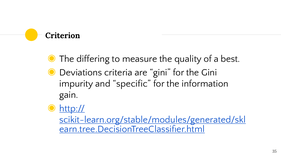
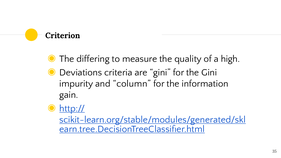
best: best -> high
specific: specific -> column
